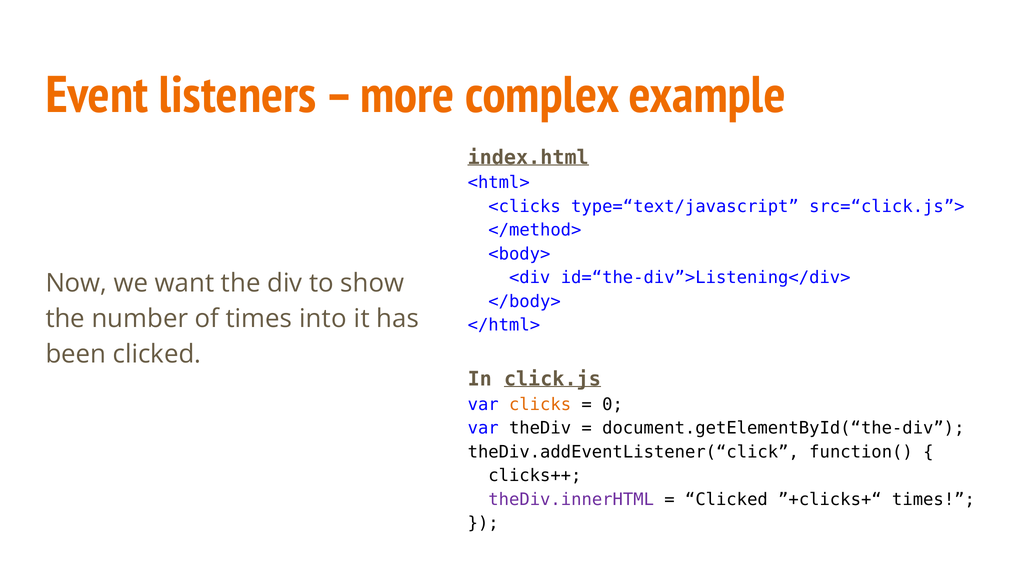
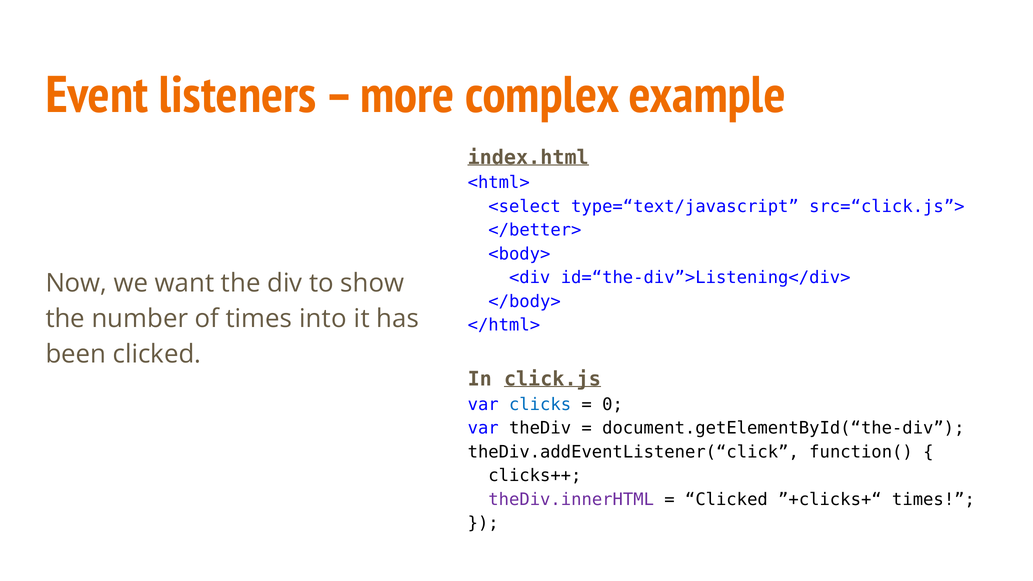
<clicks: <clicks -> <select
</method>: </method> -> </better>
clicks colour: orange -> blue
